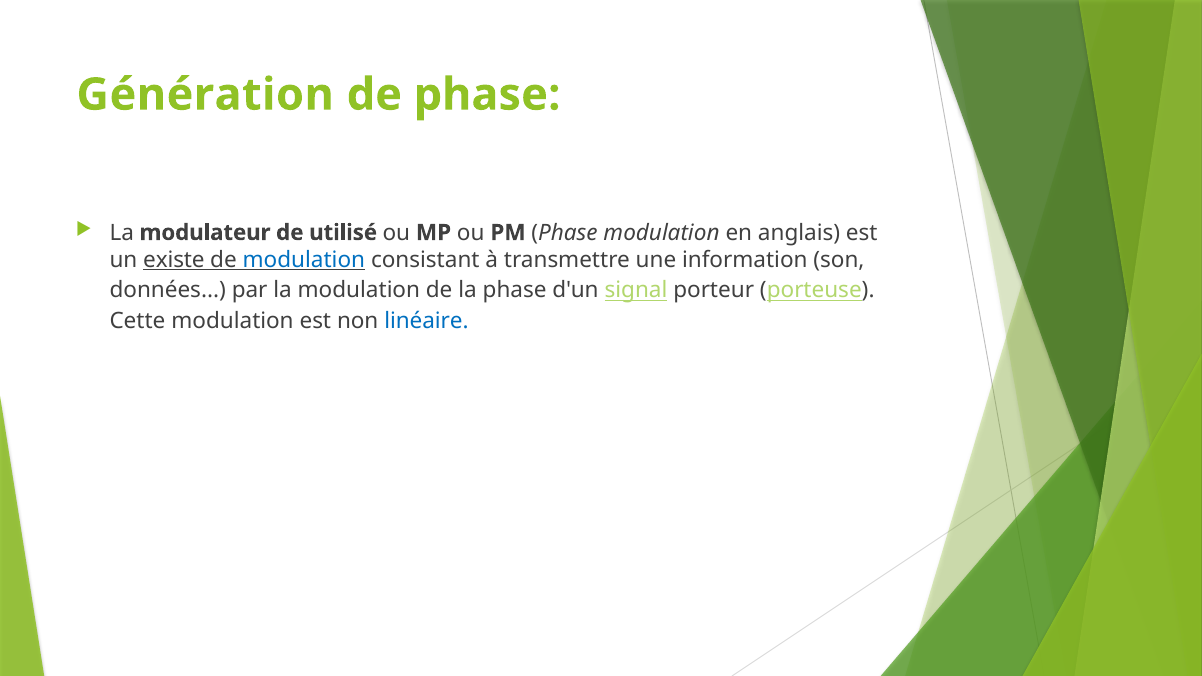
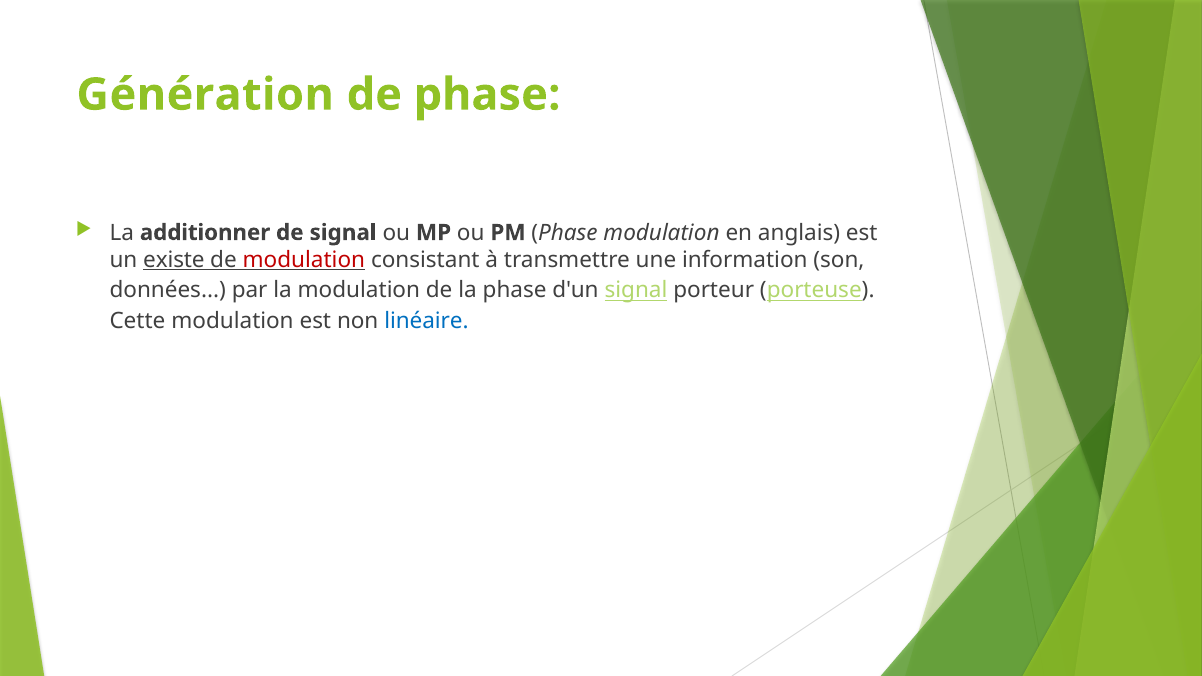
modulateur: modulateur -> additionner
de utilisé: utilisé -> signal
modulation at (304, 260) colour: blue -> red
